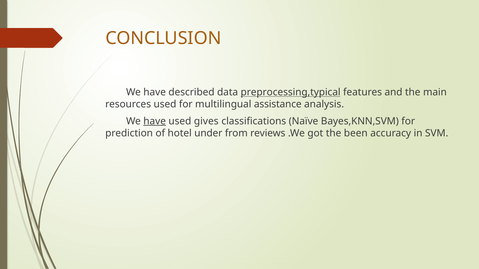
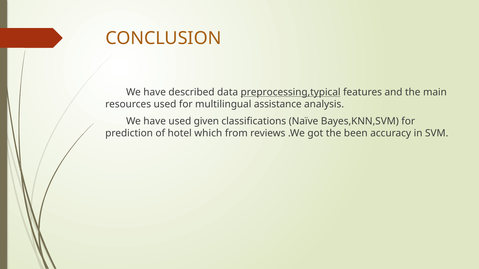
have at (155, 121) underline: present -> none
gives: gives -> given
under: under -> which
